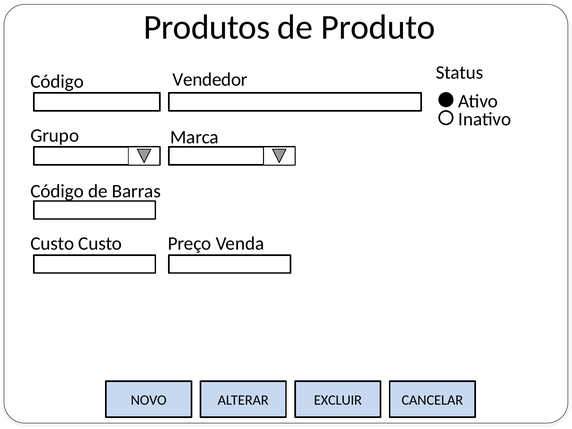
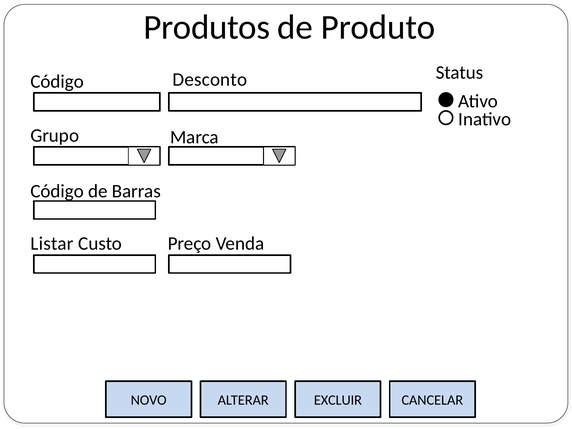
Vendedor: Vendedor -> Desconto
Custo at (52, 244): Custo -> Listar
